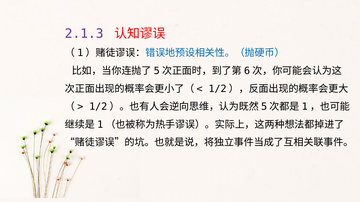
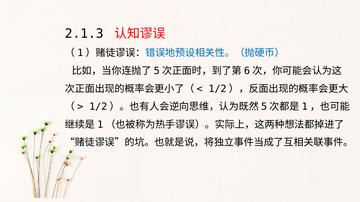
2.1.3 colour: purple -> black
